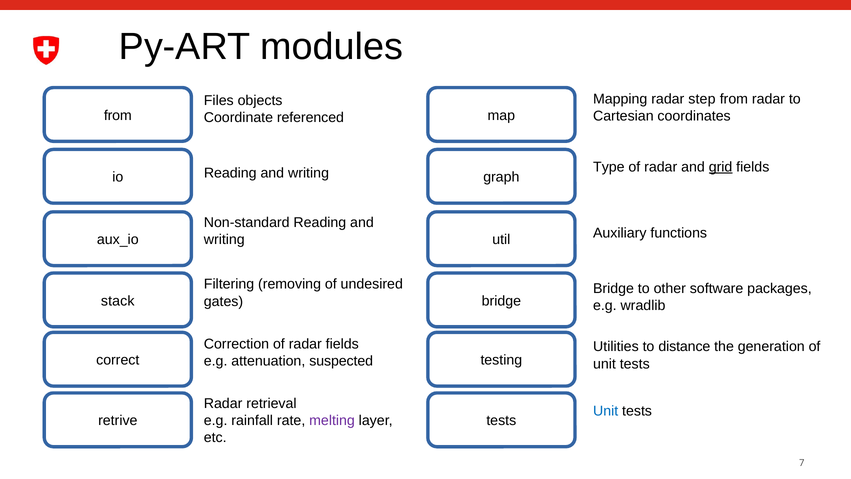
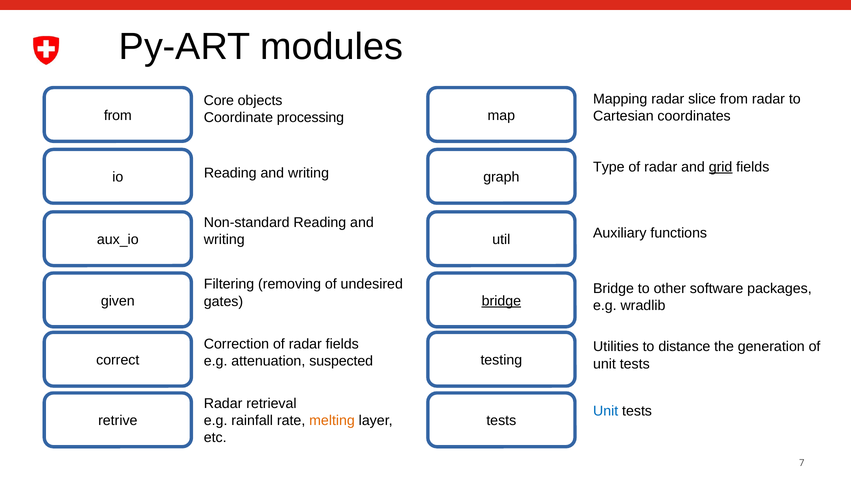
step: step -> slice
Files: Files -> Core
referenced: referenced -> processing
stack: stack -> given
bridge at (501, 301) underline: none -> present
melting colour: purple -> orange
